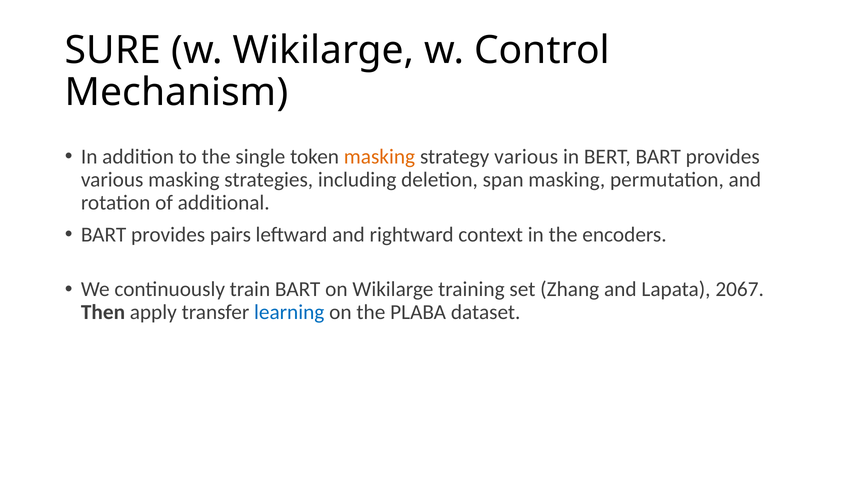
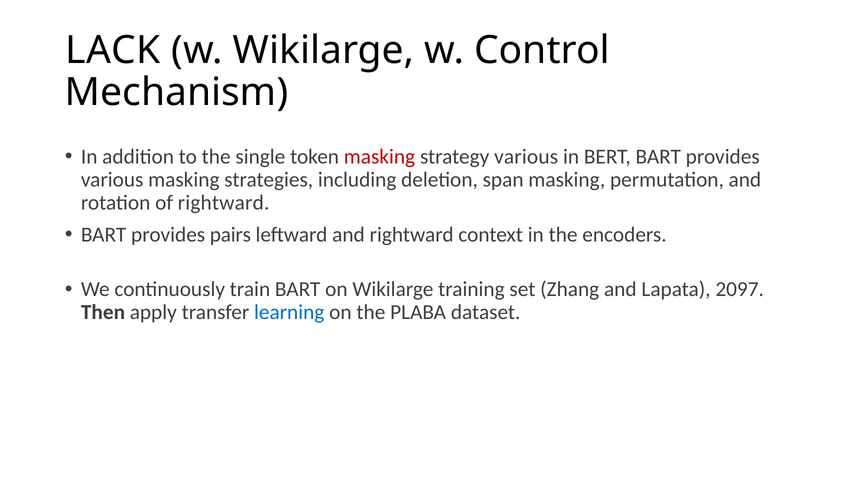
SURE: SURE -> LACK
masking at (379, 157) colour: orange -> red
of additional: additional -> rightward
2067: 2067 -> 2097
